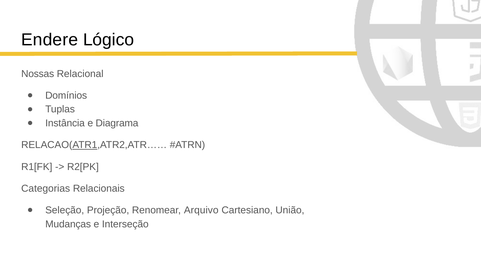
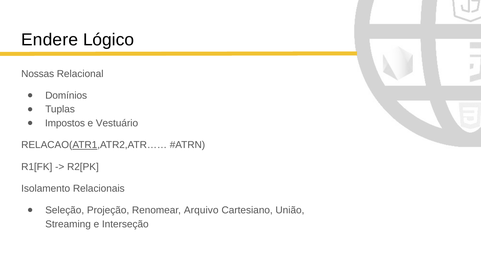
Instância: Instância -> Impostos
Diagrama: Diagrama -> Vestuário
Categorias: Categorias -> Isolamento
Mudanças: Mudanças -> Streaming
